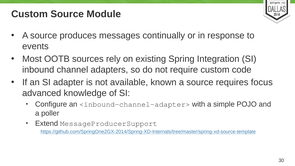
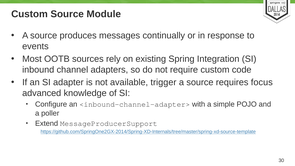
known: known -> trigger
